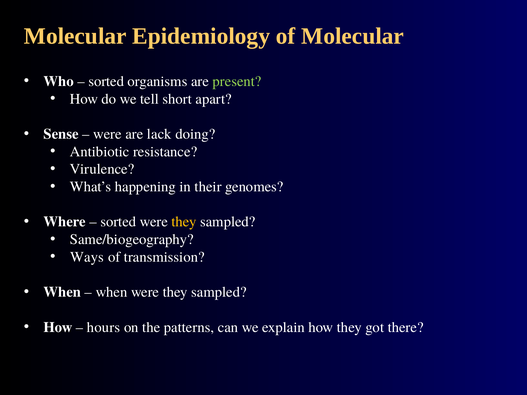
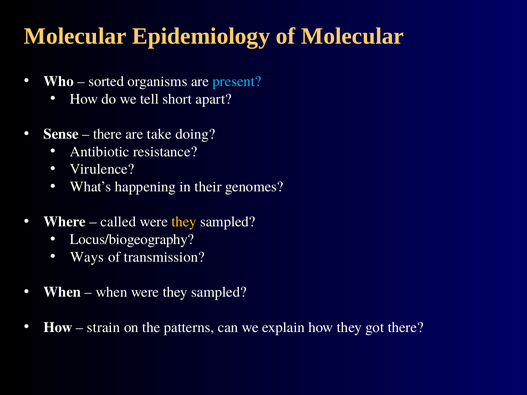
present colour: light green -> light blue
were at (107, 134): were -> there
lack: lack -> take
sorted at (118, 222): sorted -> called
Same/biogeography: Same/biogeography -> Locus/biogeography
hours: hours -> strain
